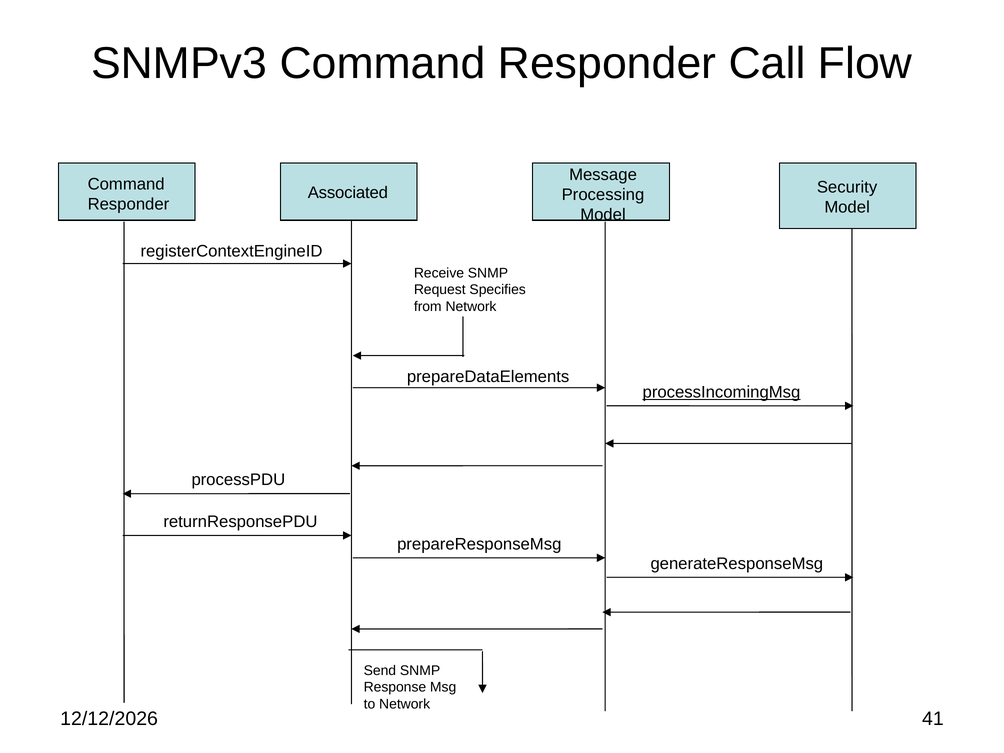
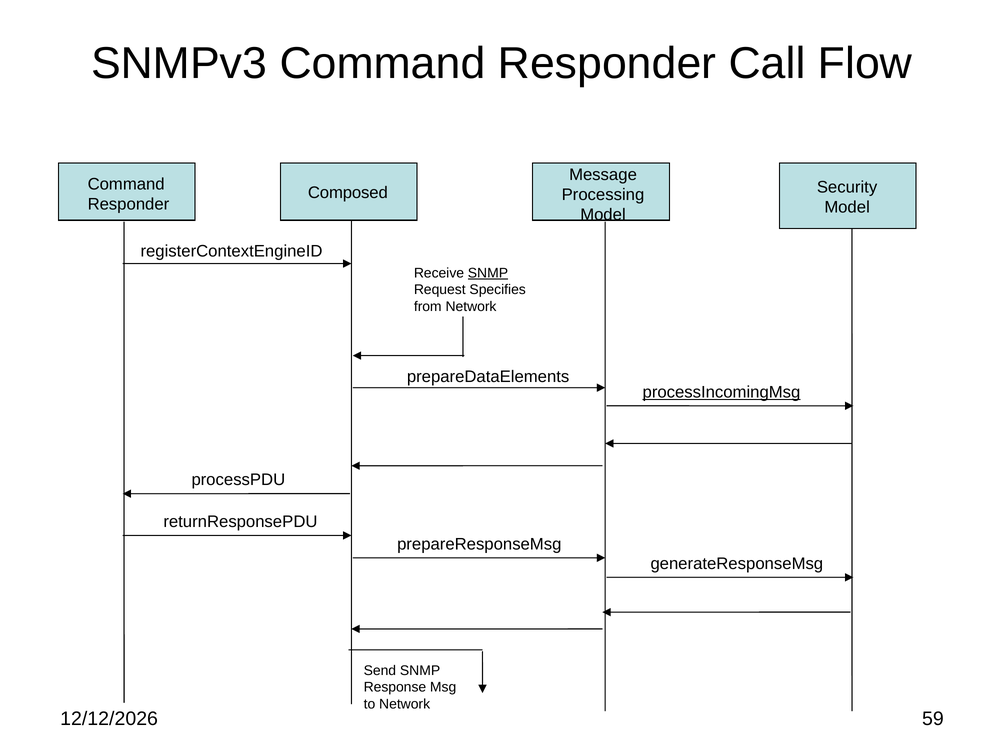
Associated: Associated -> Composed
SNMP at (488, 273) underline: none -> present
41: 41 -> 59
